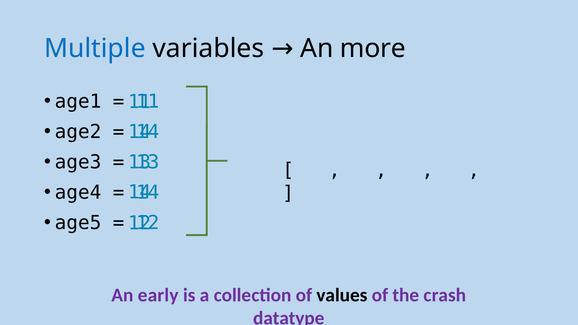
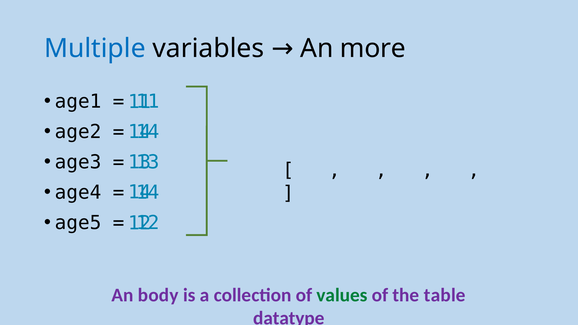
early: early -> body
values colour: black -> green
crash: crash -> table
